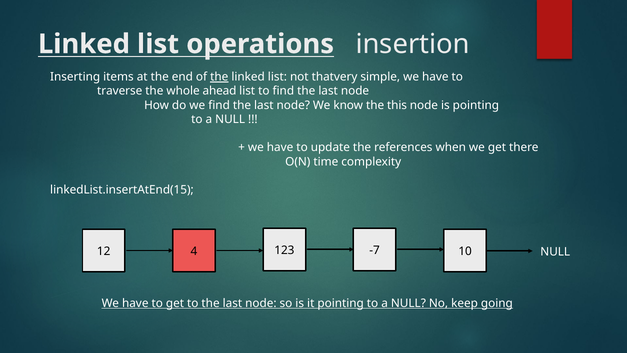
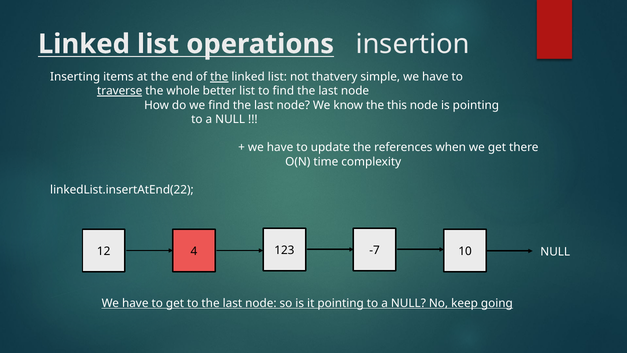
traverse underline: none -> present
ahead: ahead -> better
linkedList.insertAtEnd(15: linkedList.insertAtEnd(15 -> linkedList.insertAtEnd(22
